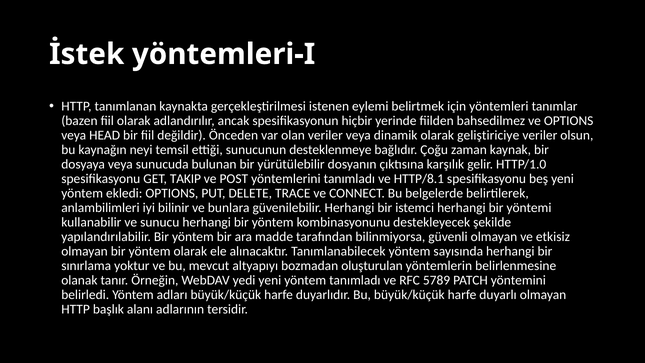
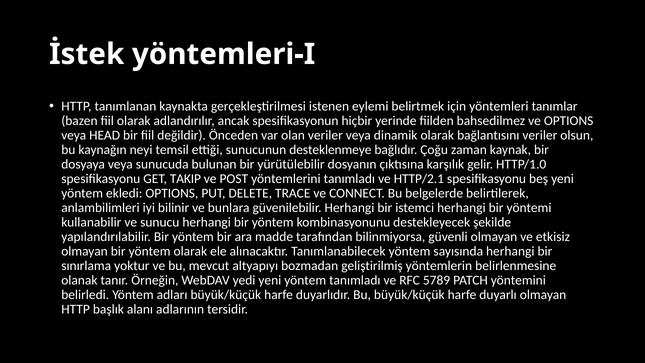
geliştiriciye: geliştiriciye -> bağlantısını
HTTP/8.1: HTTP/8.1 -> HTTP/2.1
oluşturulan: oluşturulan -> geliştirilmiş
